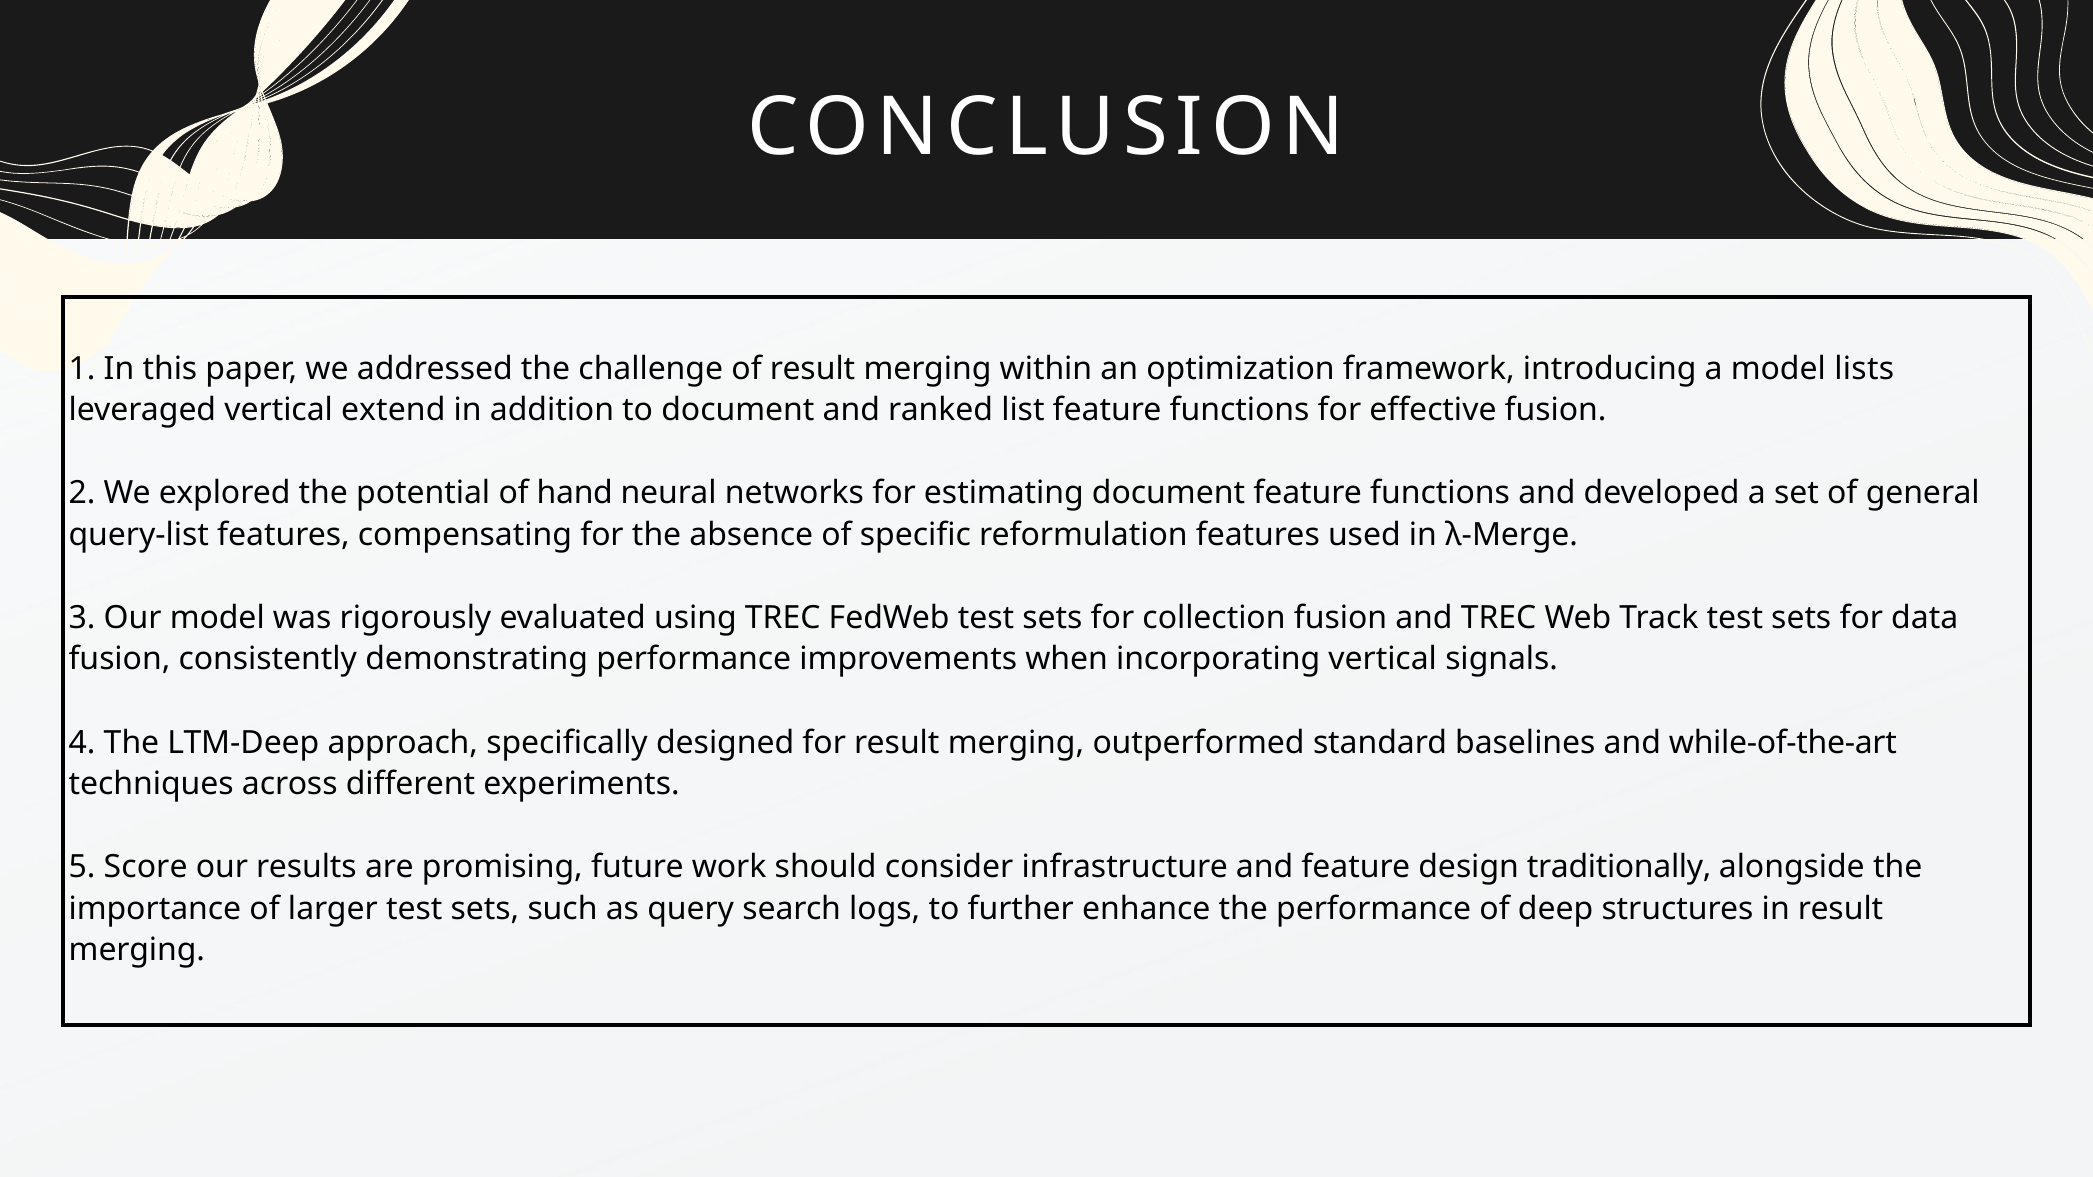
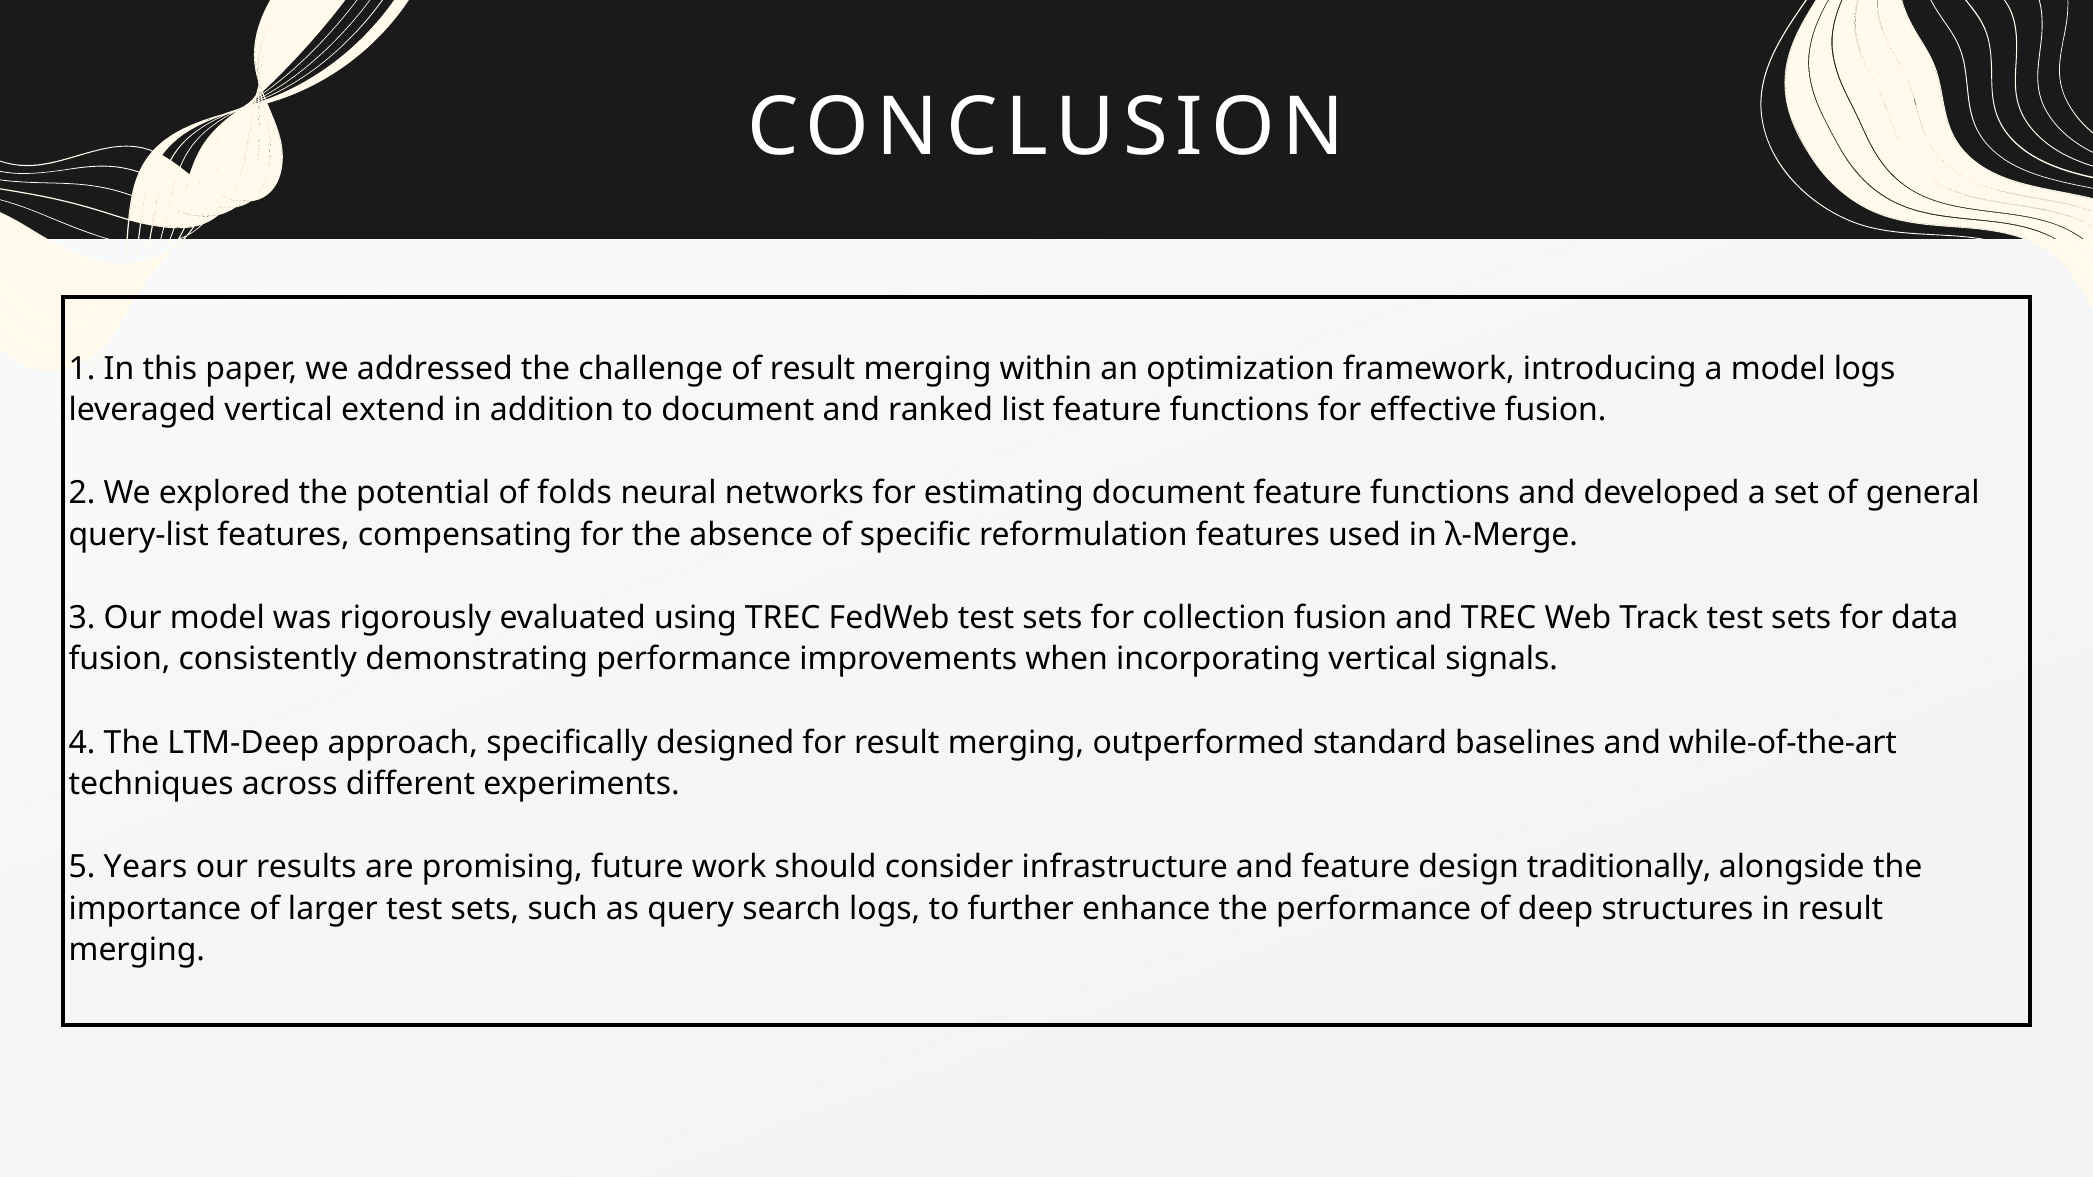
model lists: lists -> logs
hand: hand -> folds
Score: Score -> Years
